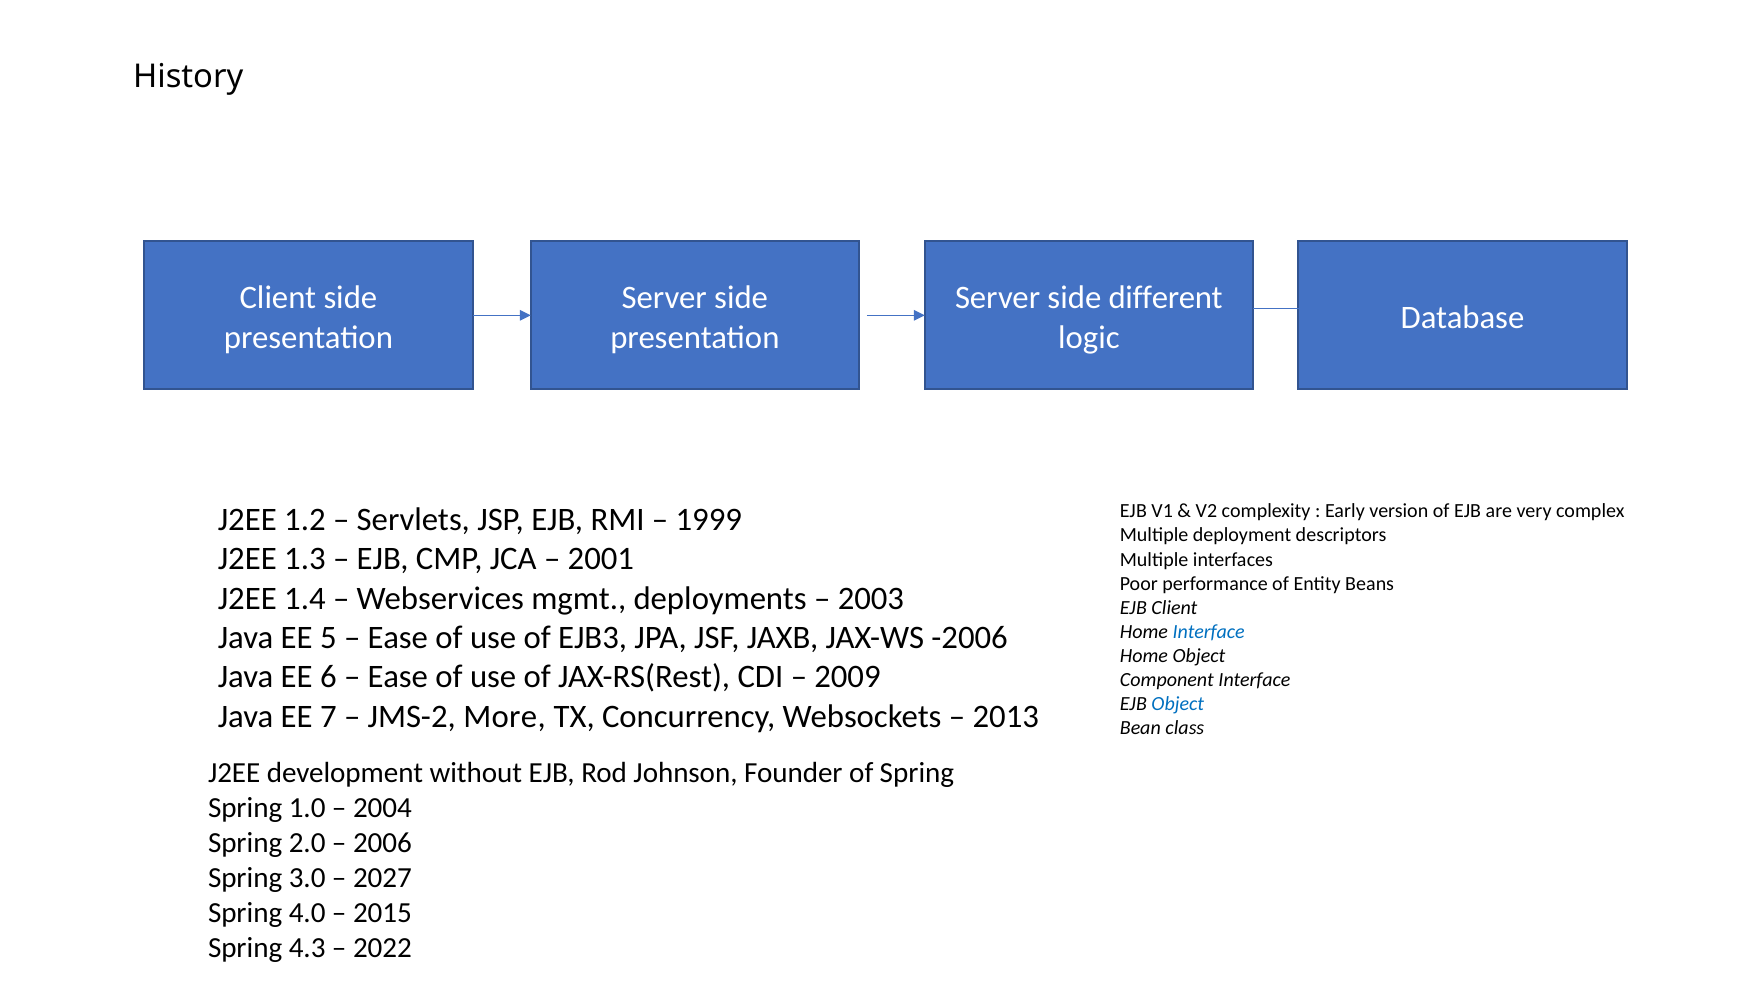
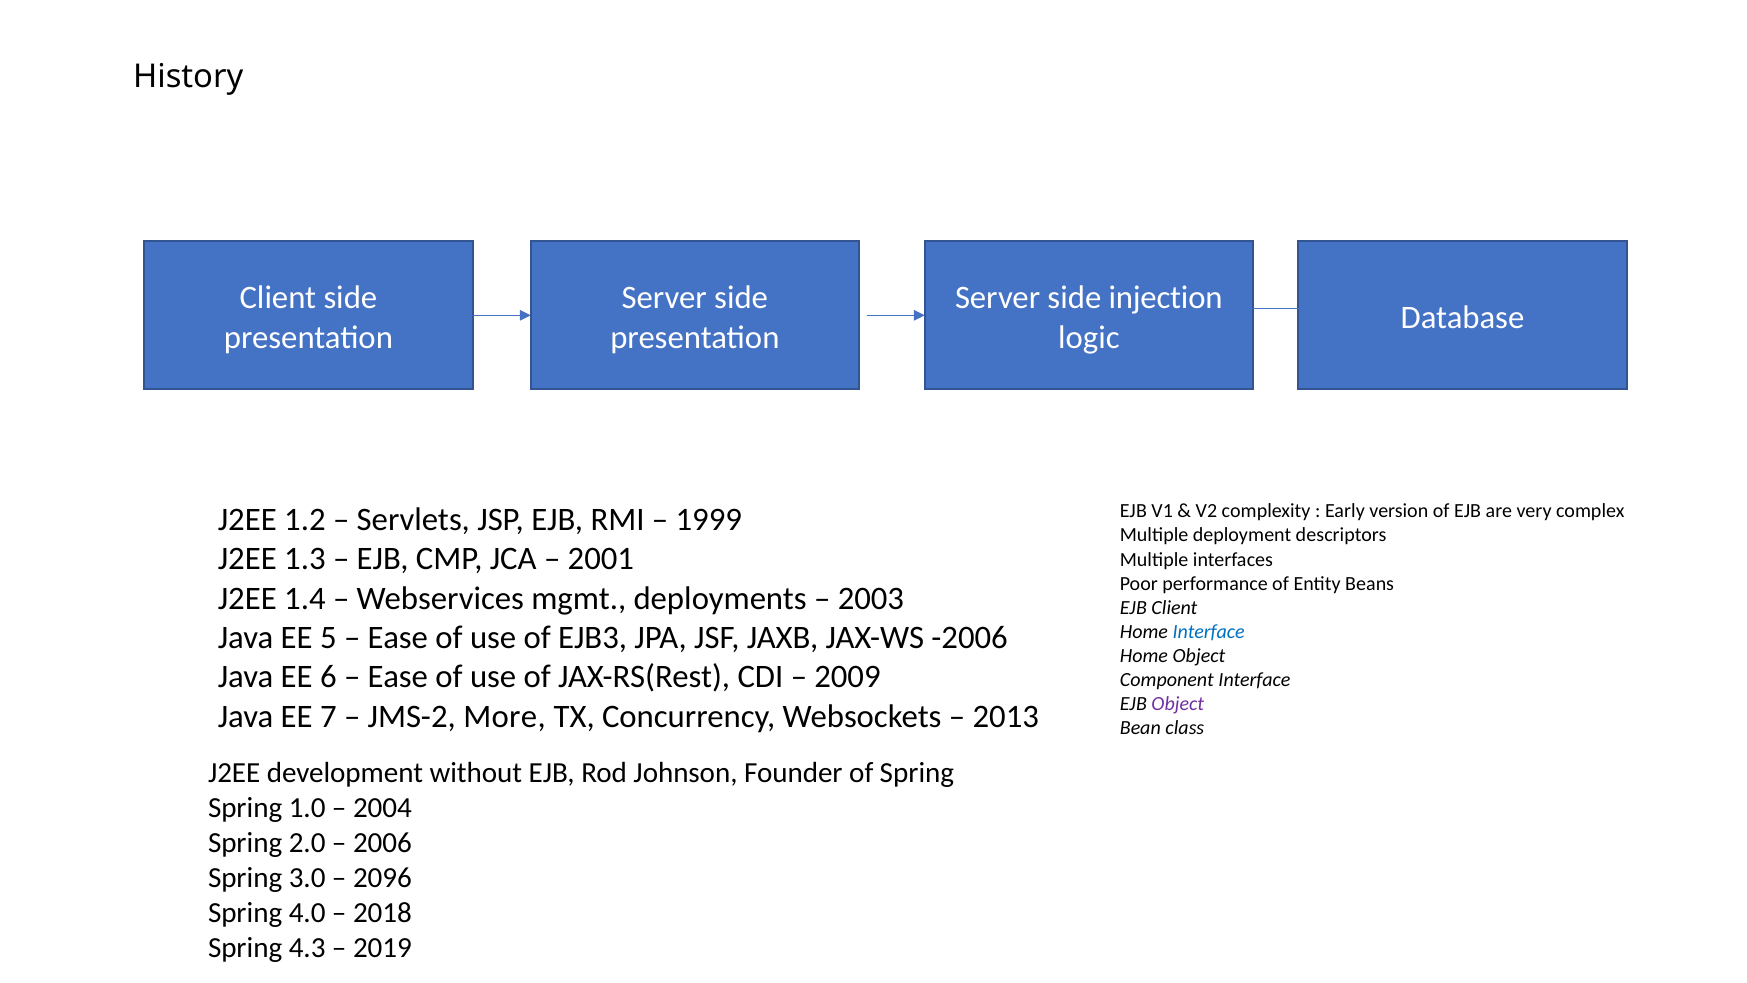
different: different -> injection
Object at (1178, 703) colour: blue -> purple
2027: 2027 -> 2096
2015: 2015 -> 2018
2022: 2022 -> 2019
